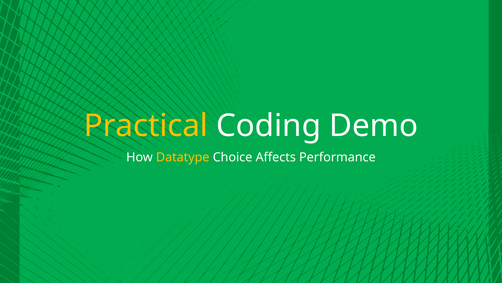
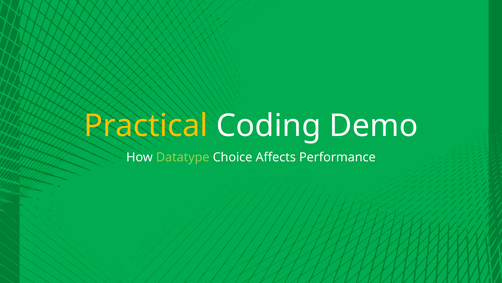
Datatype colour: yellow -> light green
